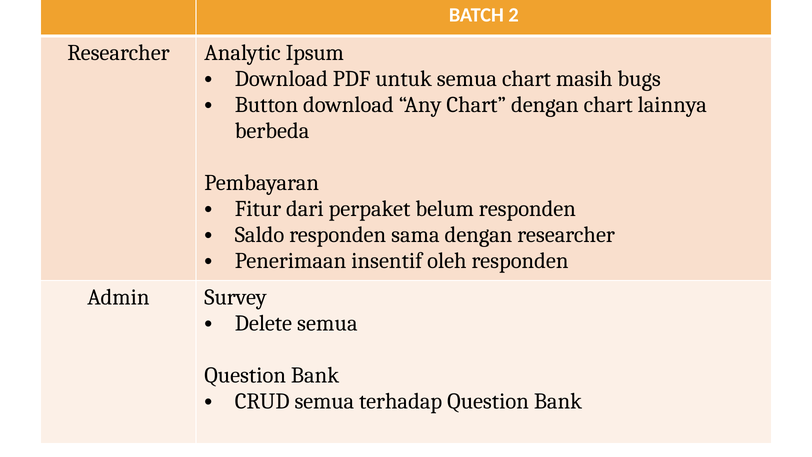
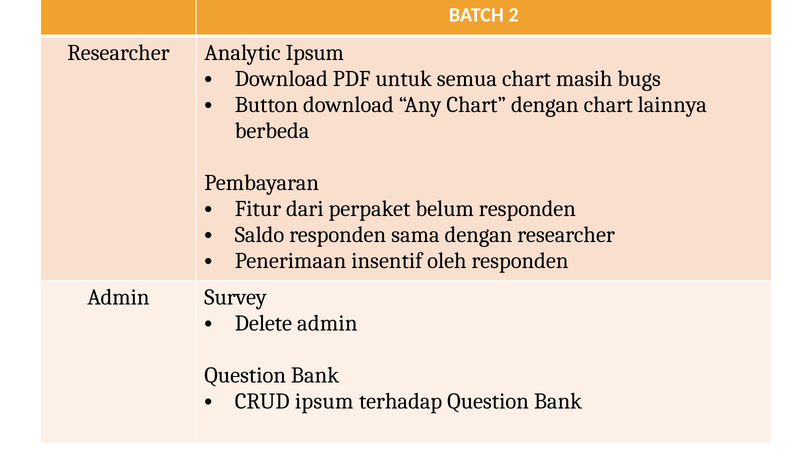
Delete semua: semua -> admin
CRUD semua: semua -> ipsum
